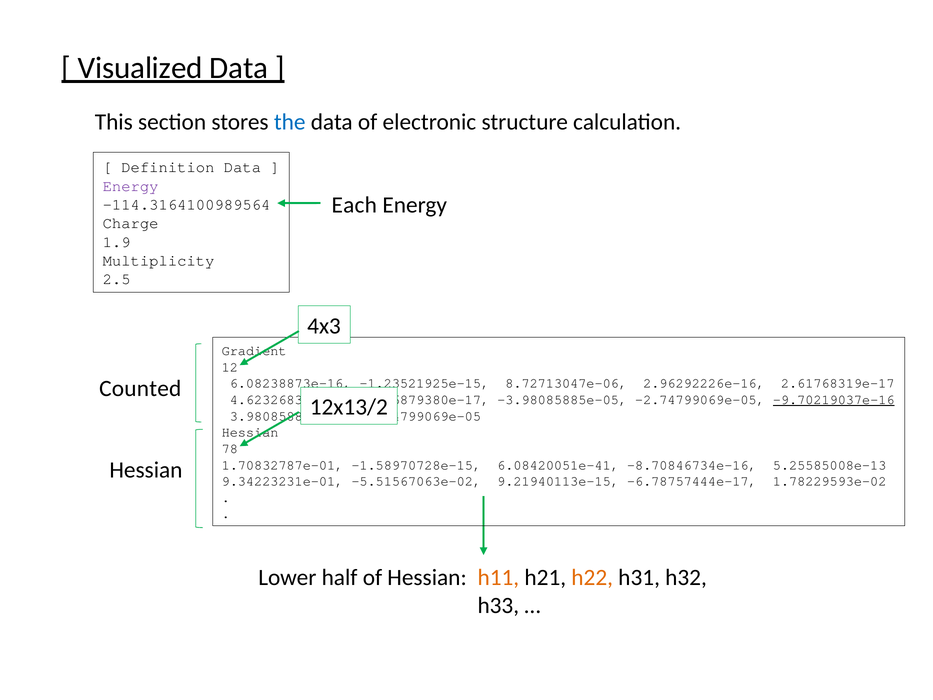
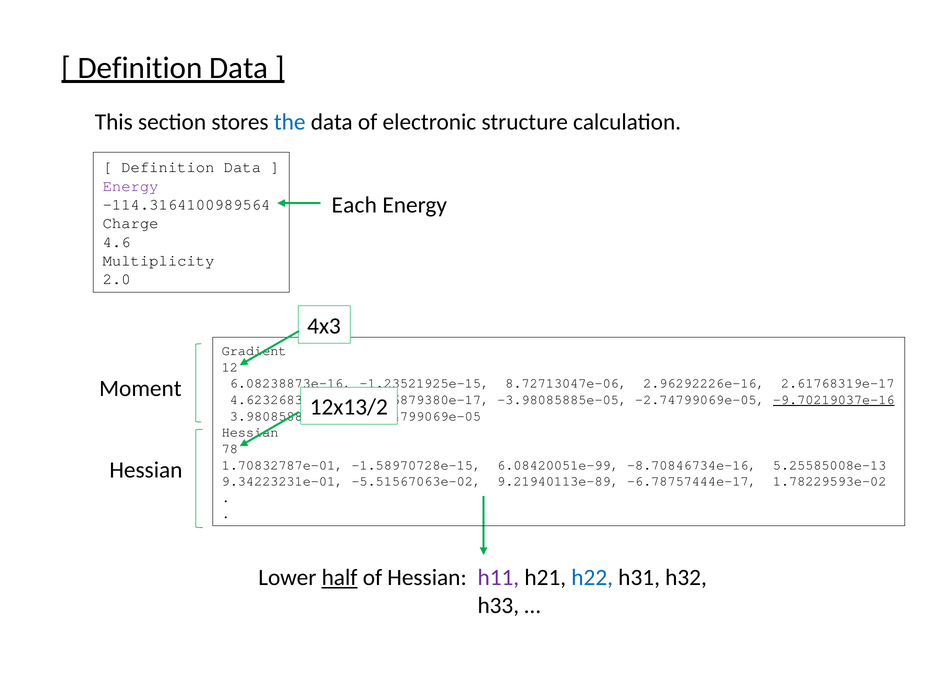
Visualized at (140, 68): Visualized -> Definition
1.9: 1.9 -> 4.6
2.5: 2.5 -> 2.0
Counted: Counted -> Moment
6.08420051e-41: 6.08420051e-41 -> 6.08420051e-99
9.21940113e-15: 9.21940113e-15 -> 9.21940113e-89
h11 colour: orange -> purple
h22 colour: orange -> blue
half underline: none -> present
